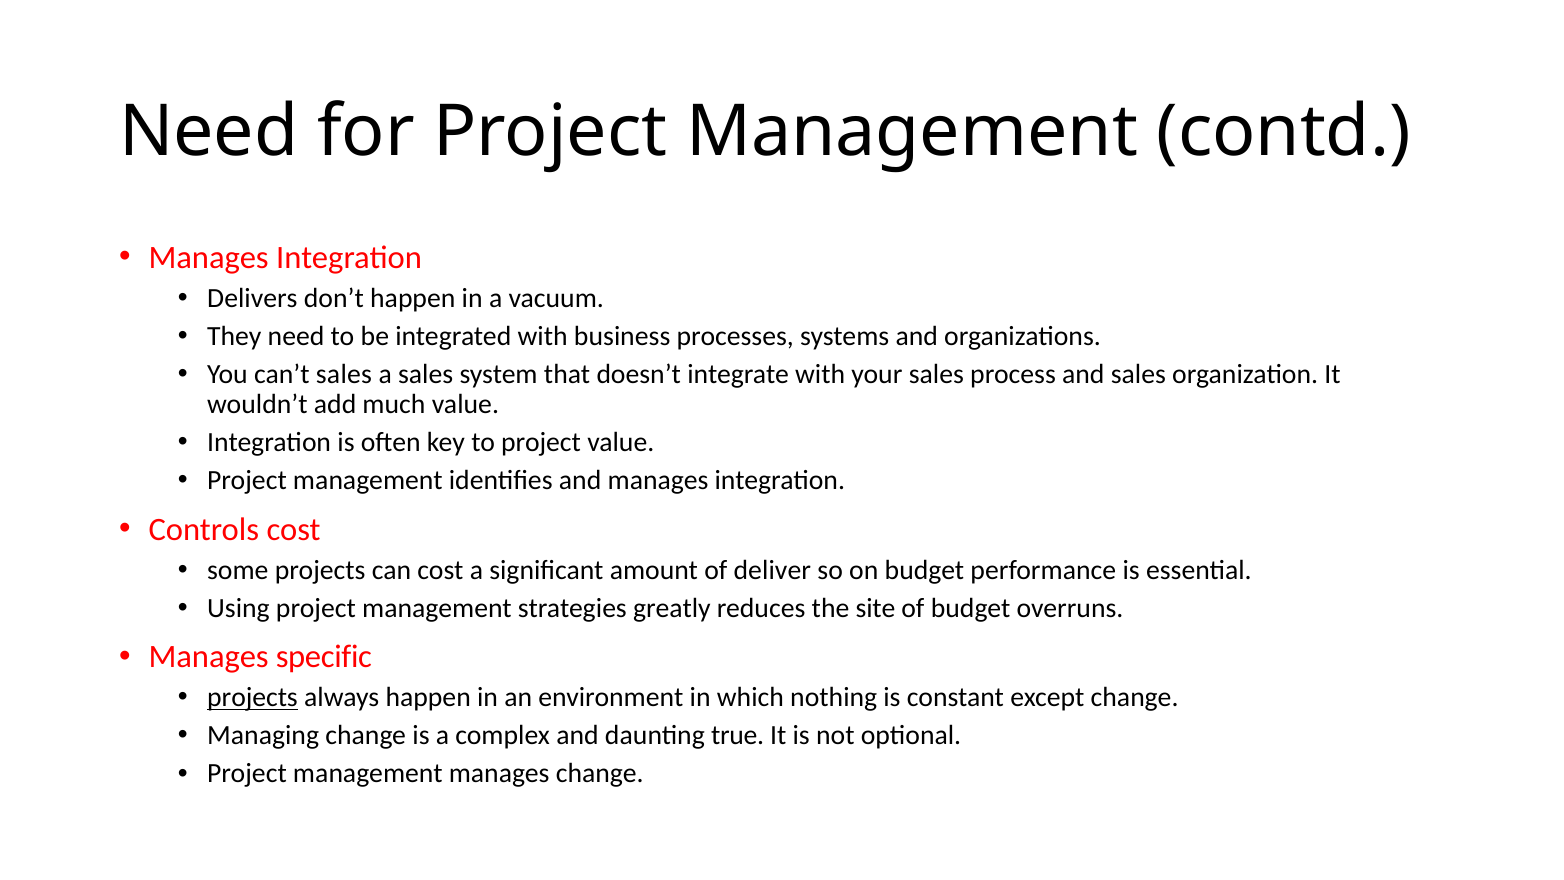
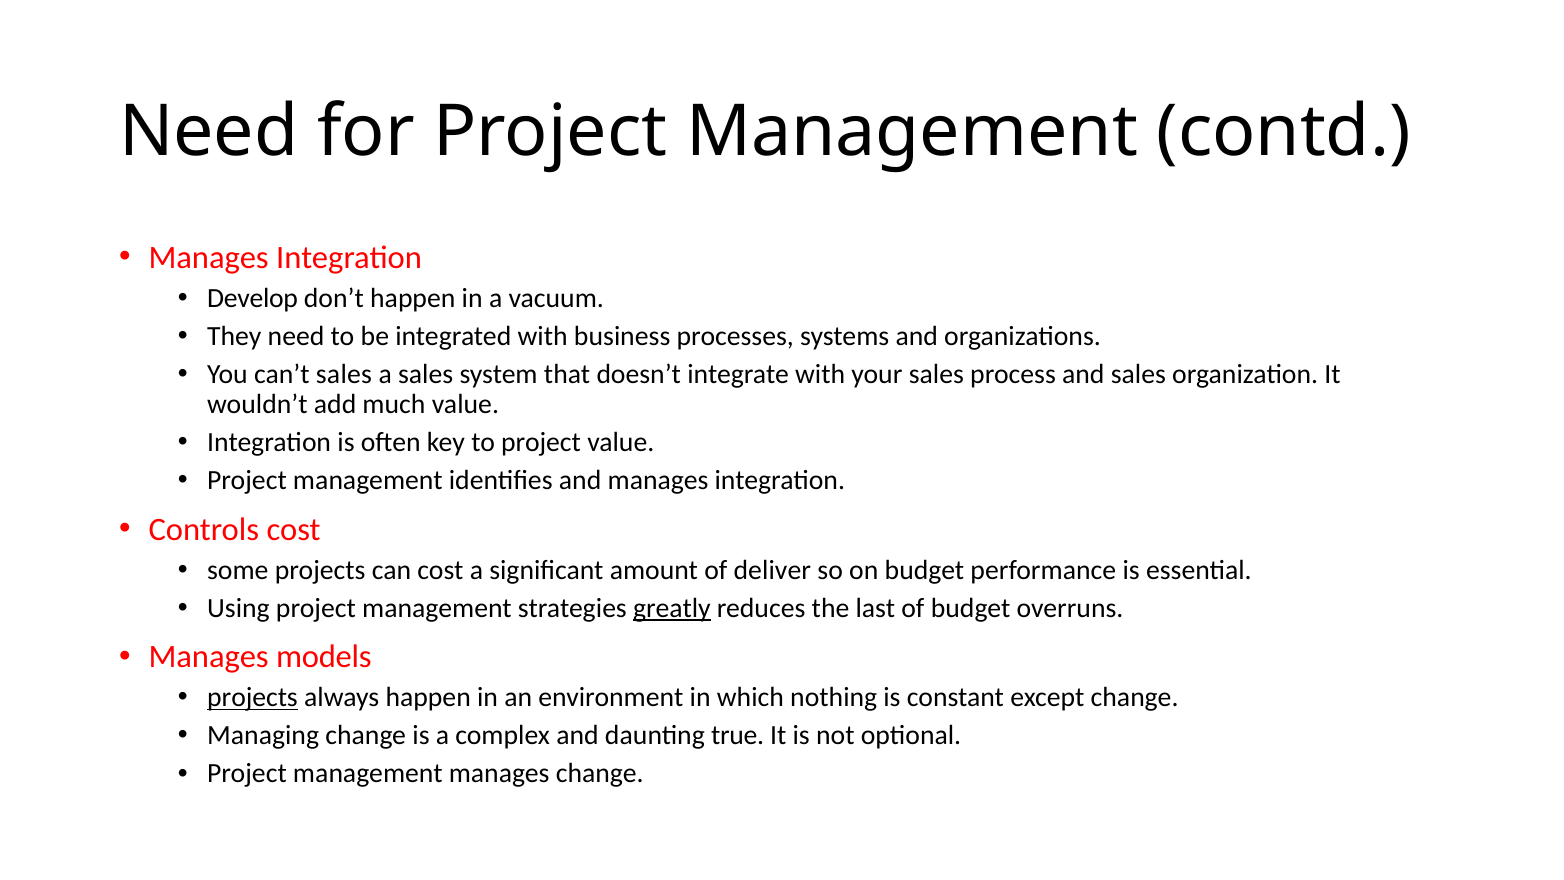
Delivers: Delivers -> Develop
greatly underline: none -> present
site: site -> last
specific: specific -> models
